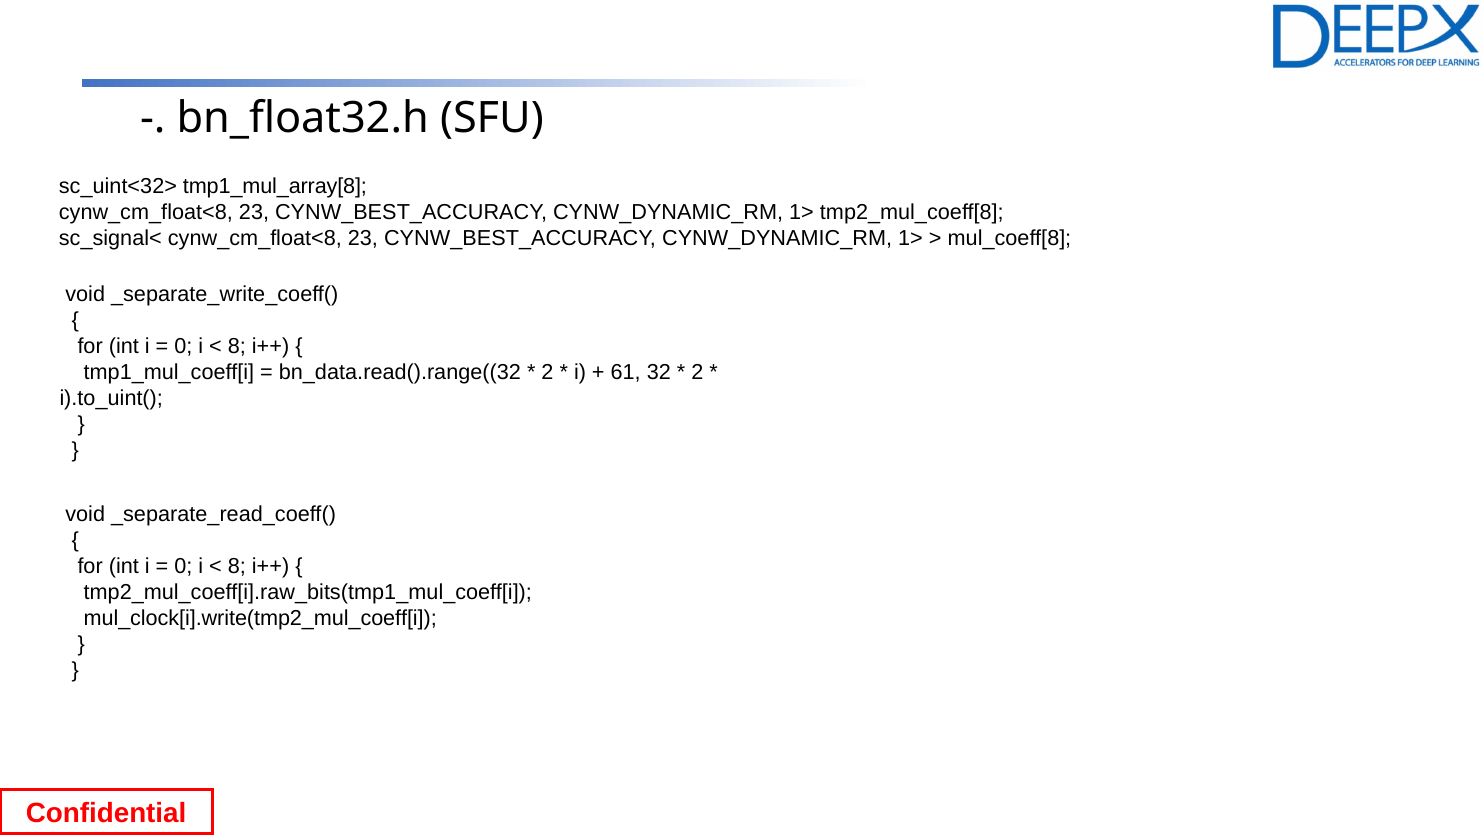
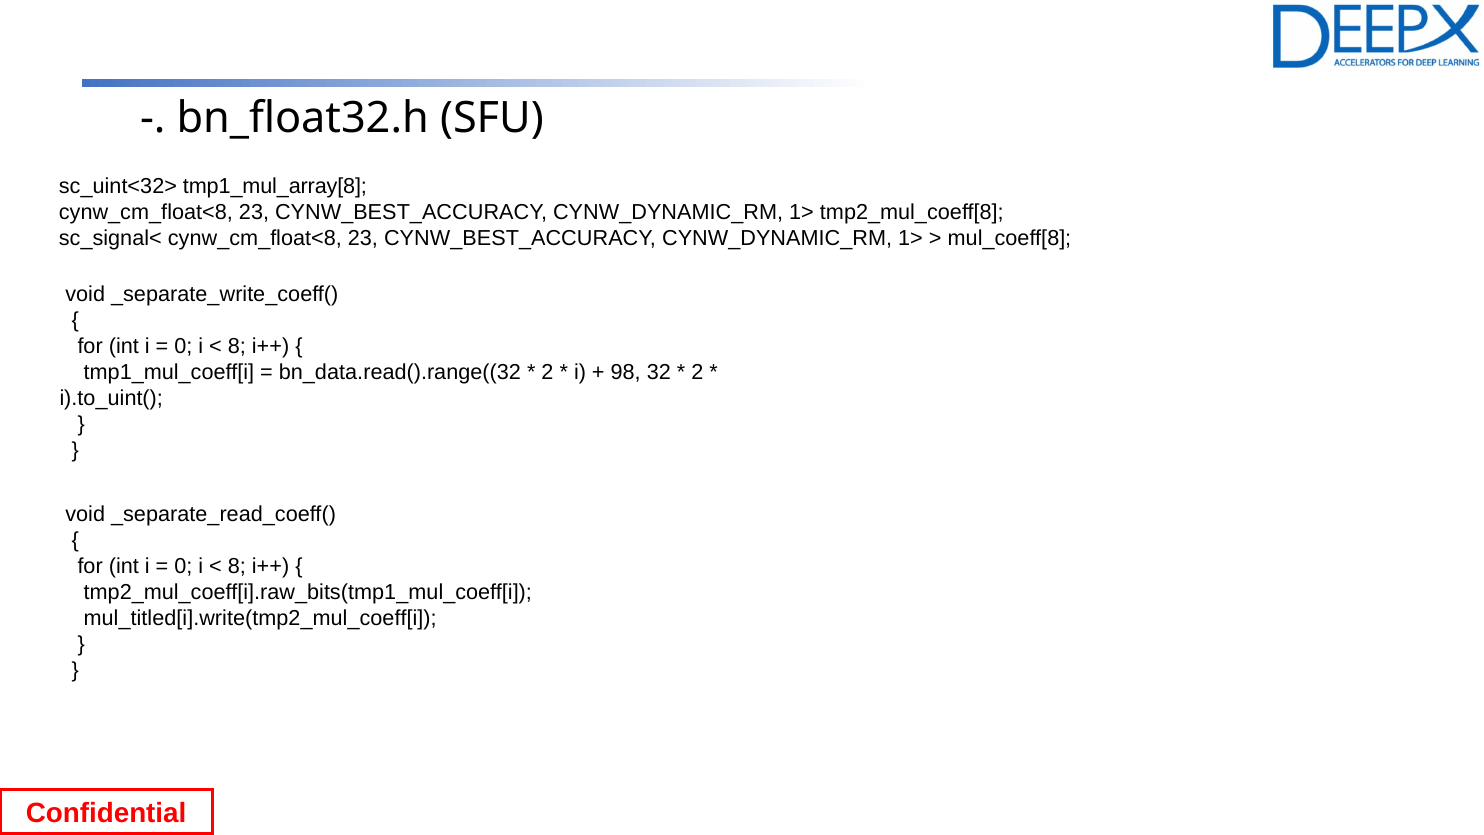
61: 61 -> 98
mul_clock[i].write(tmp2_mul_coeff[i: mul_clock[i].write(tmp2_mul_coeff[i -> mul_titled[i].write(tmp2_mul_coeff[i
